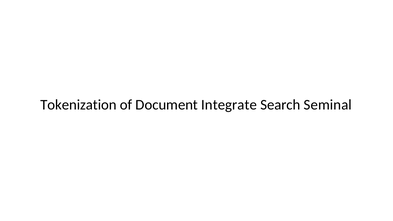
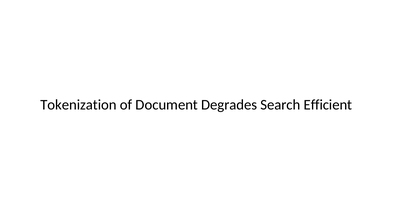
Integrate: Integrate -> Degrades
Seminal: Seminal -> Efficient
